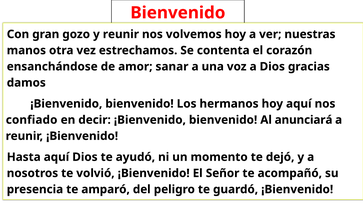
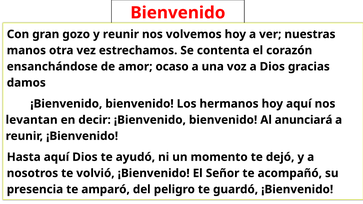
sanar: sanar -> ocaso
confiado: confiado -> levantan
